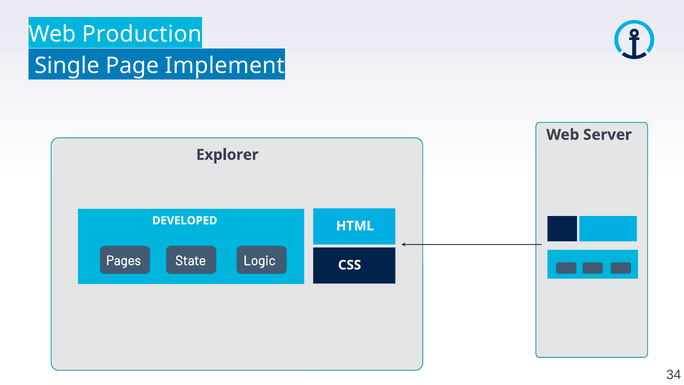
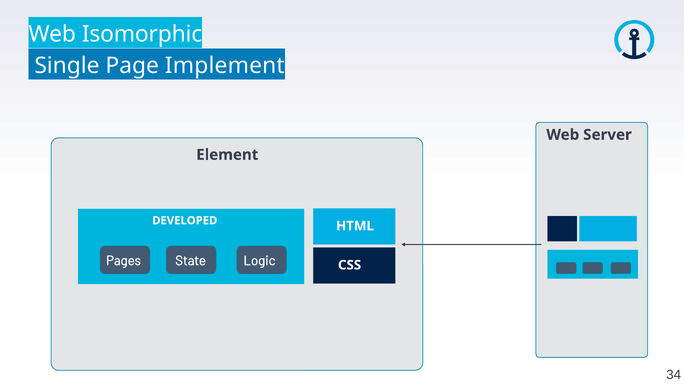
Production: Production -> Isomorphic
Explorer: Explorer -> Element
